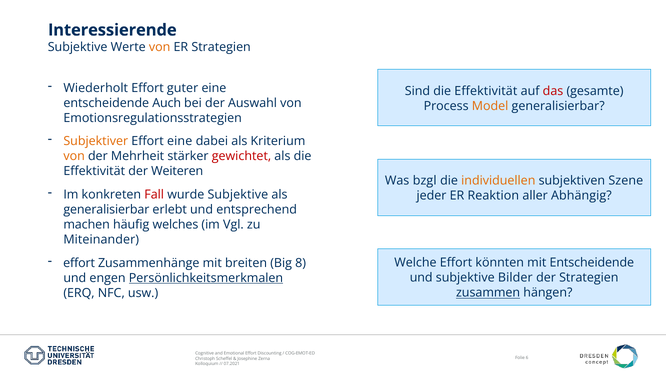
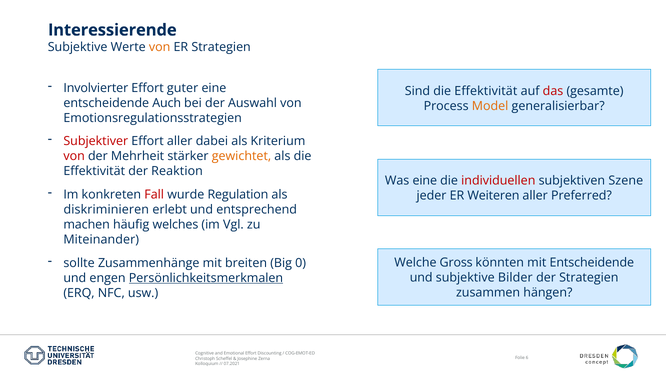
Wiederholt: Wiederholt -> Involvierter
Subjektiver colour: orange -> red
Effort eine: eine -> aller
von at (74, 156) colour: orange -> red
gewichtet colour: red -> orange
Weiteren: Weiteren -> Reaktion
Was bzgl: bzgl -> eine
individuellen colour: orange -> red
wurde Subjektive: Subjektive -> Regulation
Reaktion: Reaktion -> Weiteren
Abhängig: Abhängig -> Preferred
generalisierbar at (106, 209): generalisierbar -> diskriminieren
effort at (79, 263): effort -> sollte
8: 8 -> 0
Welche Effort: Effort -> Gross
zusammen underline: present -> none
